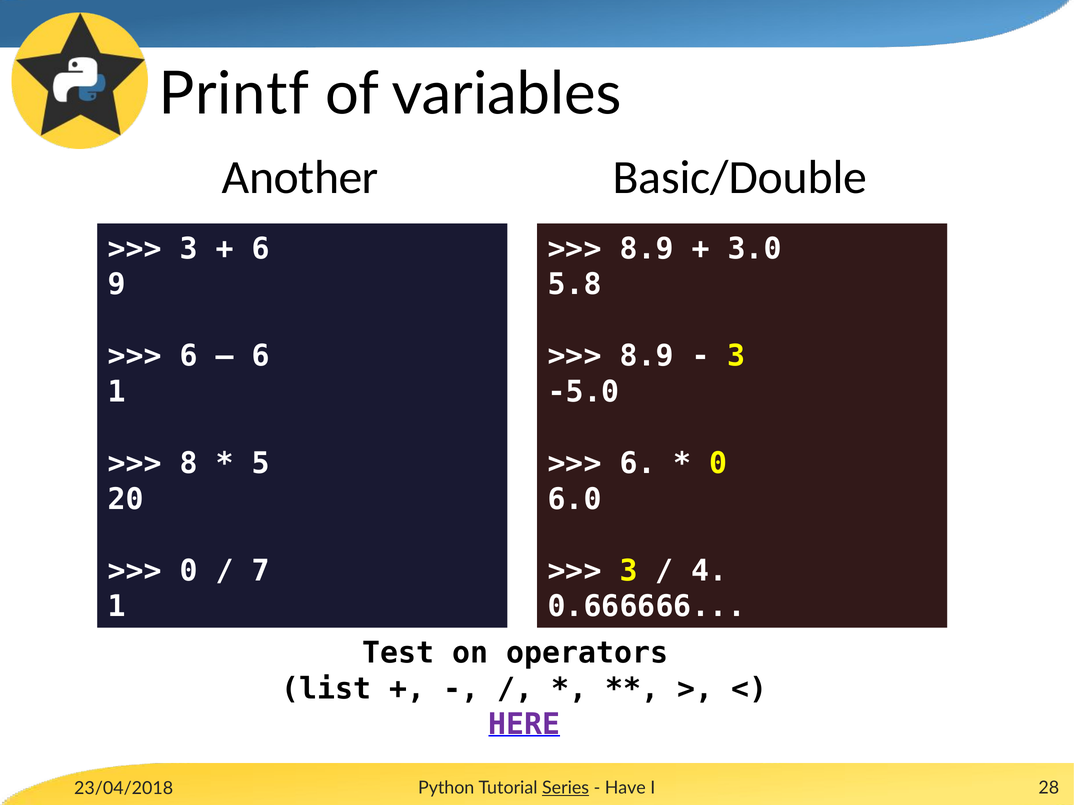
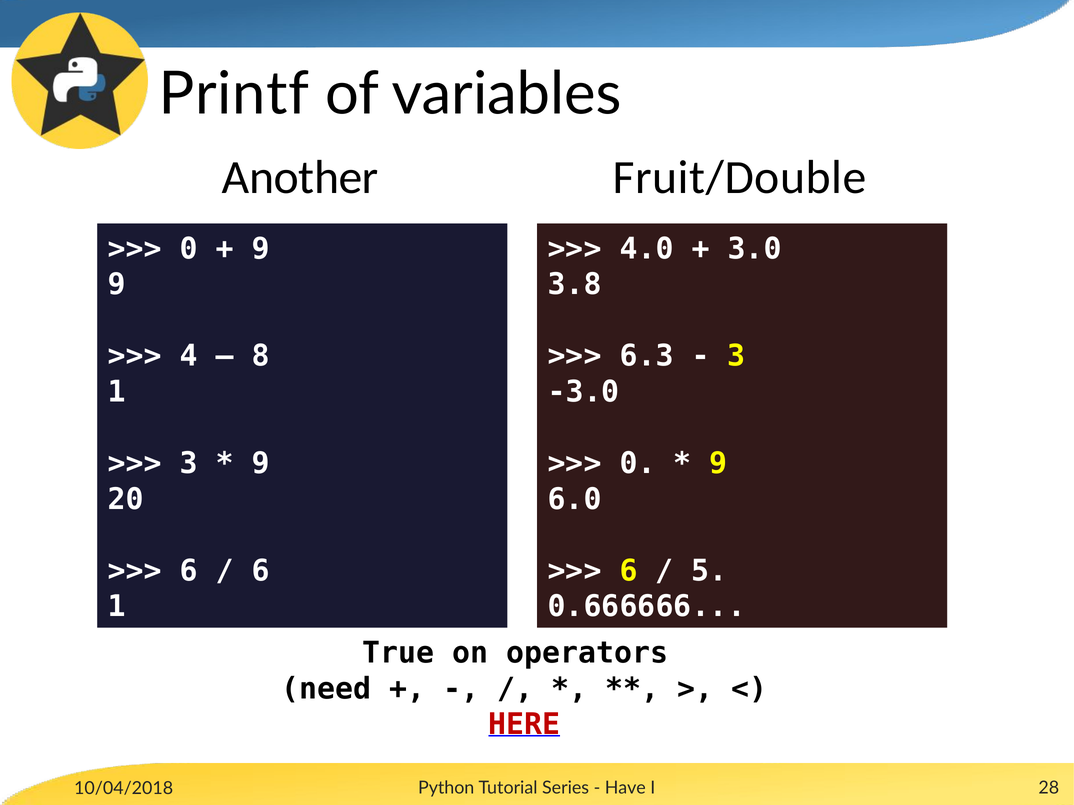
Basic/Double: Basic/Double -> Fruit/Double
3 at (189, 249): 3 -> 0
6 at (261, 249): 6 -> 9
8.9 at (647, 249): 8.9 -> 4.0
5.8: 5.8 -> 3.8
6 at (189, 356): 6 -> 4
6 at (261, 356): 6 -> 8
8.9 at (647, 356): 8.9 -> 6.3
-5.0: -5.0 -> -3.0
8 at (189, 464): 8 -> 3
5 at (261, 464): 5 -> 9
6 at (638, 464): 6 -> 0
0 at (718, 464): 0 -> 9
0 at (189, 571): 0 -> 6
7 at (261, 571): 7 -> 6
3 at (629, 571): 3 -> 6
4: 4 -> 5
Test: Test -> True
list: list -> need
HERE colour: purple -> red
23/04/2018: 23/04/2018 -> 10/04/2018
Series underline: present -> none
